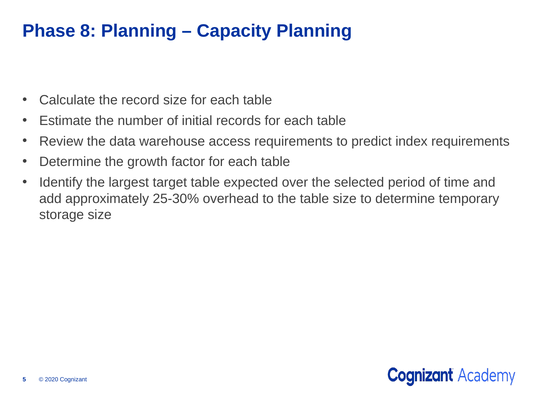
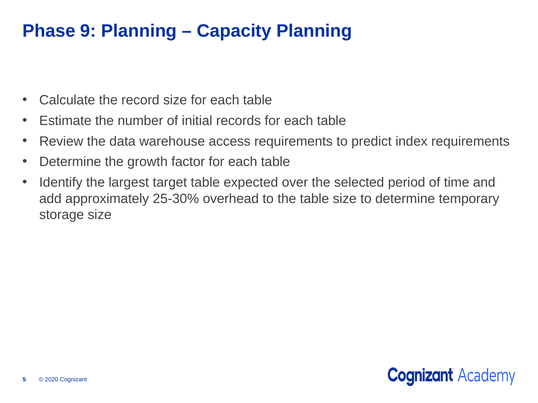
8: 8 -> 9
